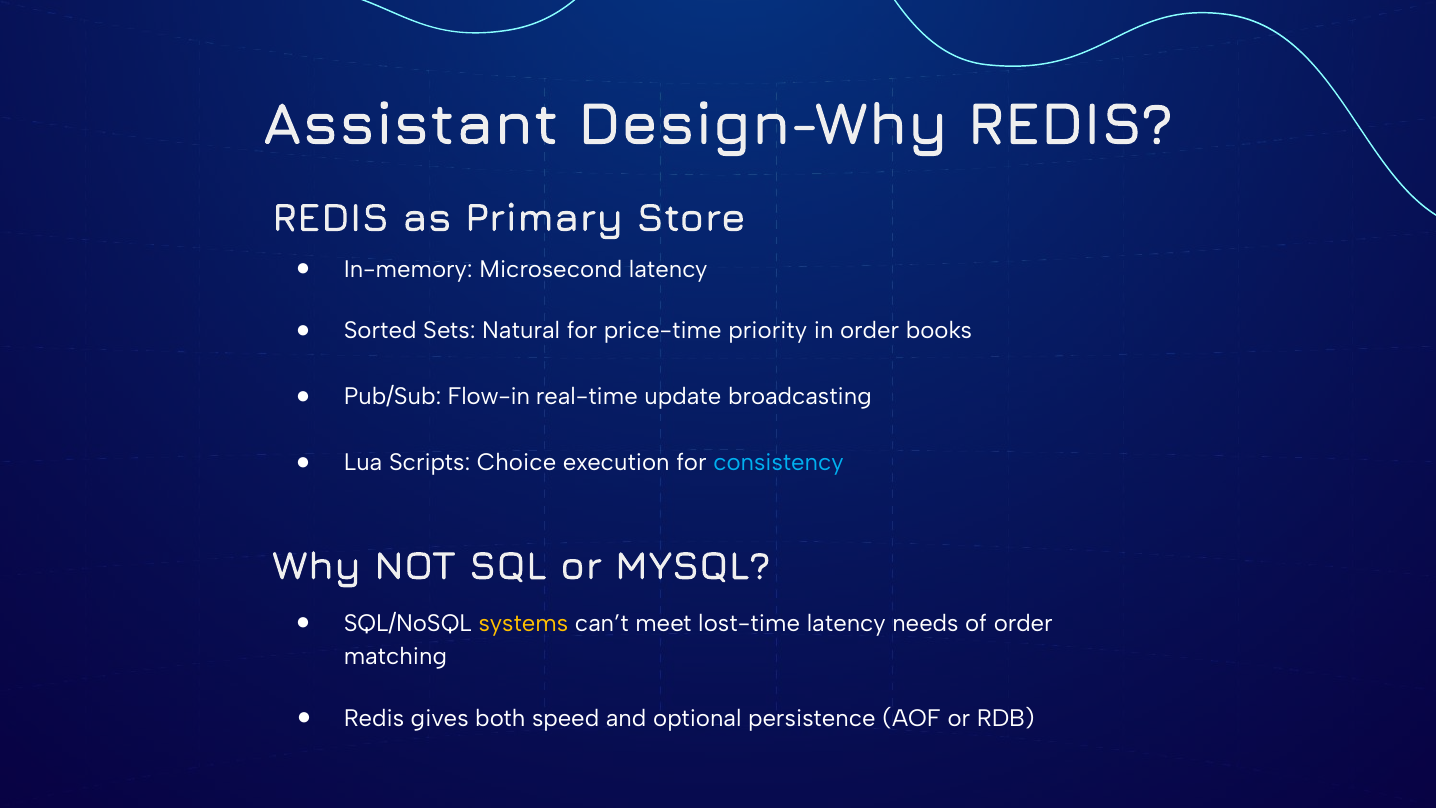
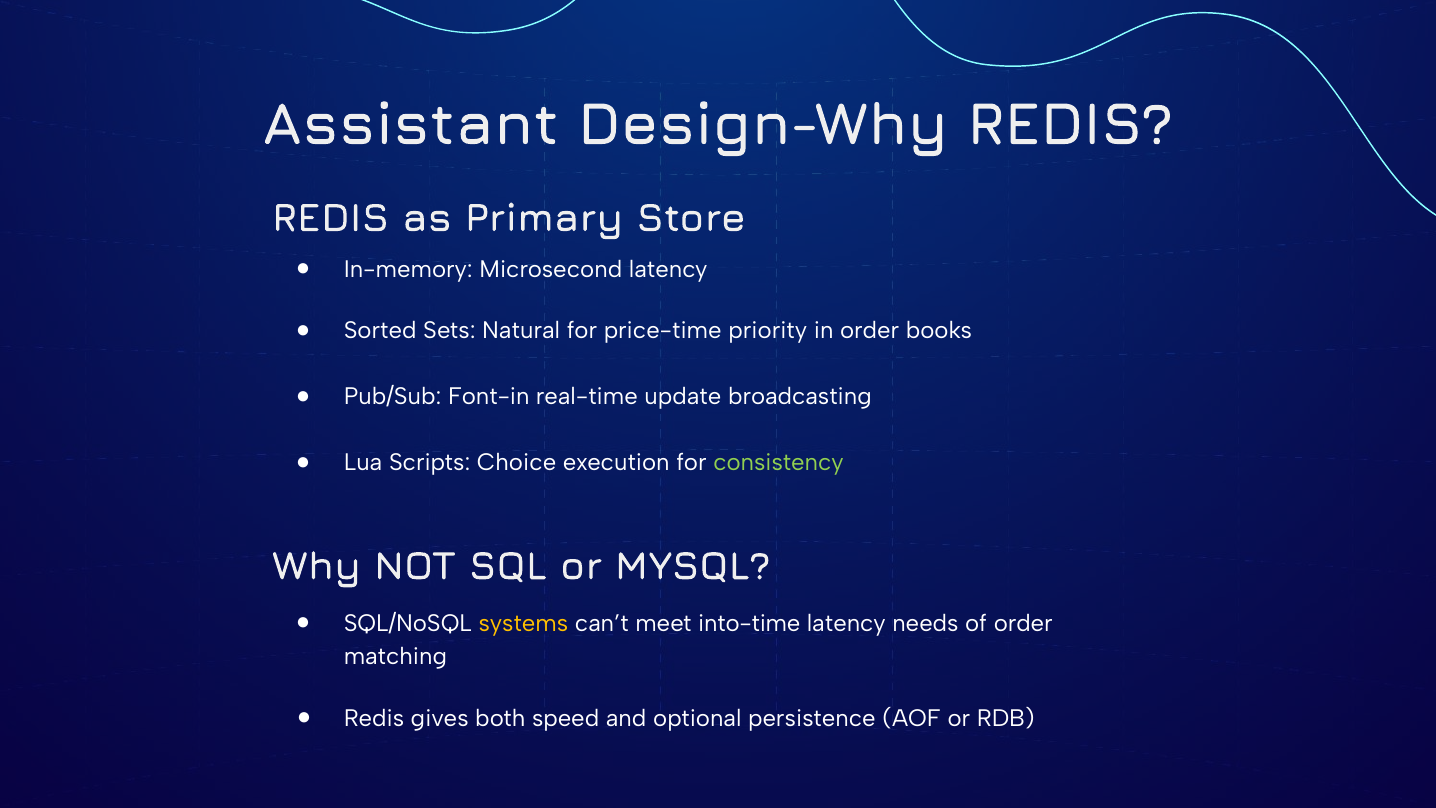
Flow-in: Flow-in -> Font-in
consistency colour: light blue -> light green
lost-time: lost-time -> into-time
